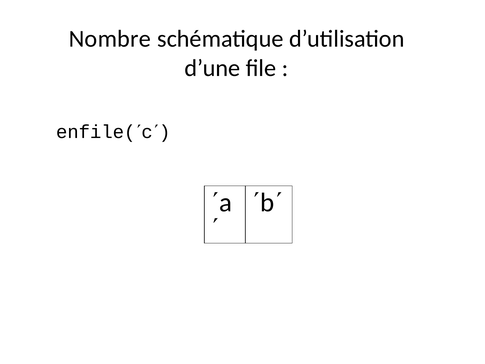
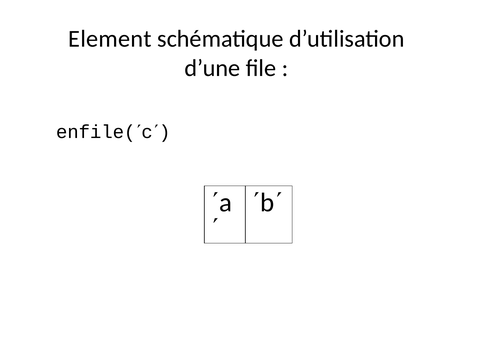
Nombre: Nombre -> Element
